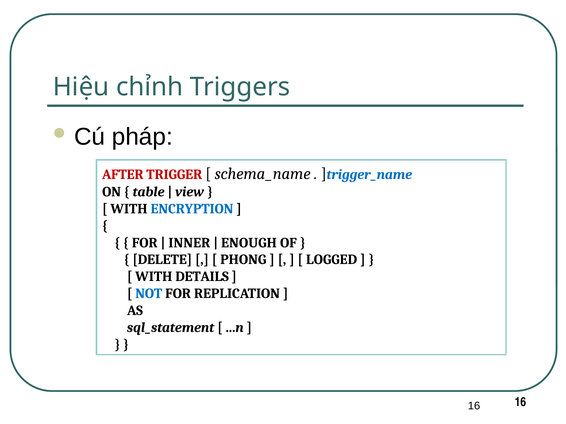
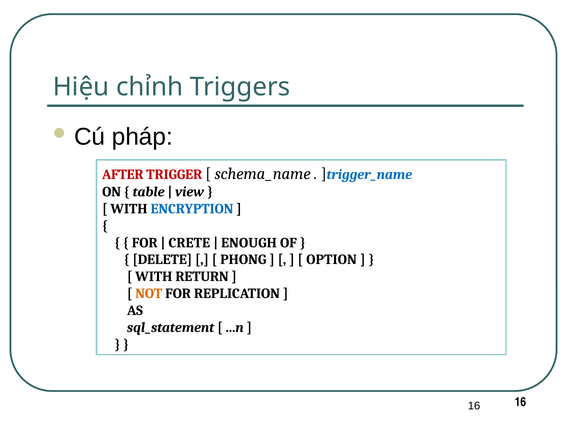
INNER: INNER -> CRETE
LOGGED: LOGGED -> OPTION
DETAILS: DETAILS -> RETURN
NOT colour: blue -> orange
